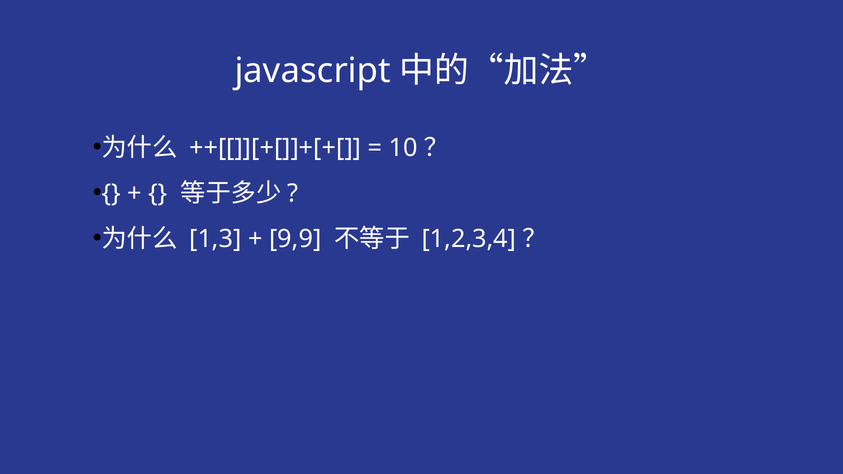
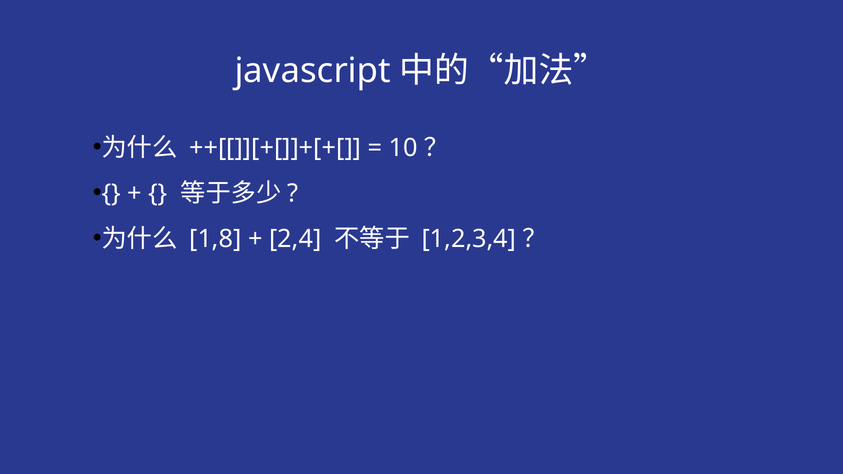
1,3: 1,3 -> 1,8
9,9: 9,9 -> 2,4
